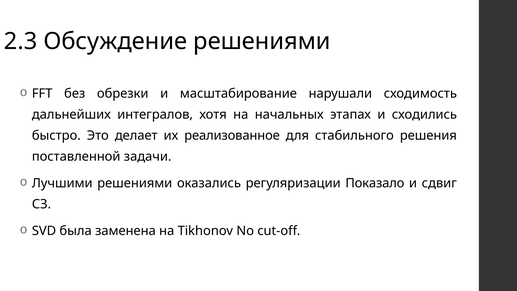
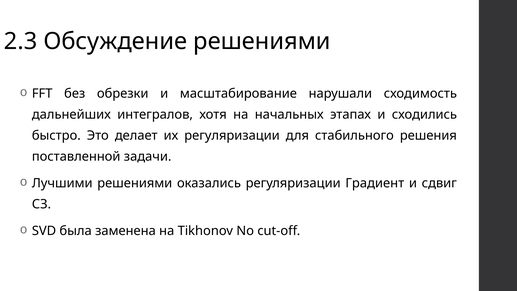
их реализованное: реализованное -> регуляризации
Показало: Показало -> Градиент
